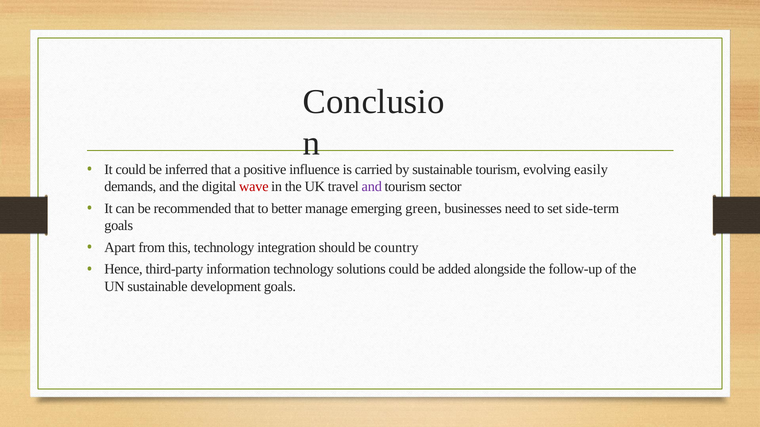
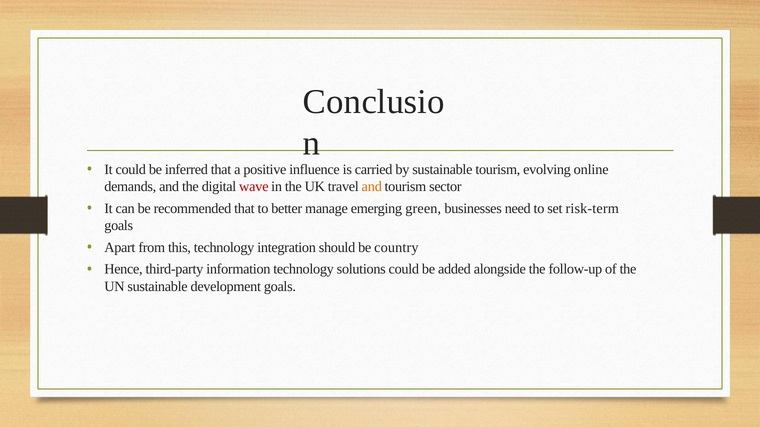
easily: easily -> online
and at (372, 187) colour: purple -> orange
side-term: side-term -> risk-term
